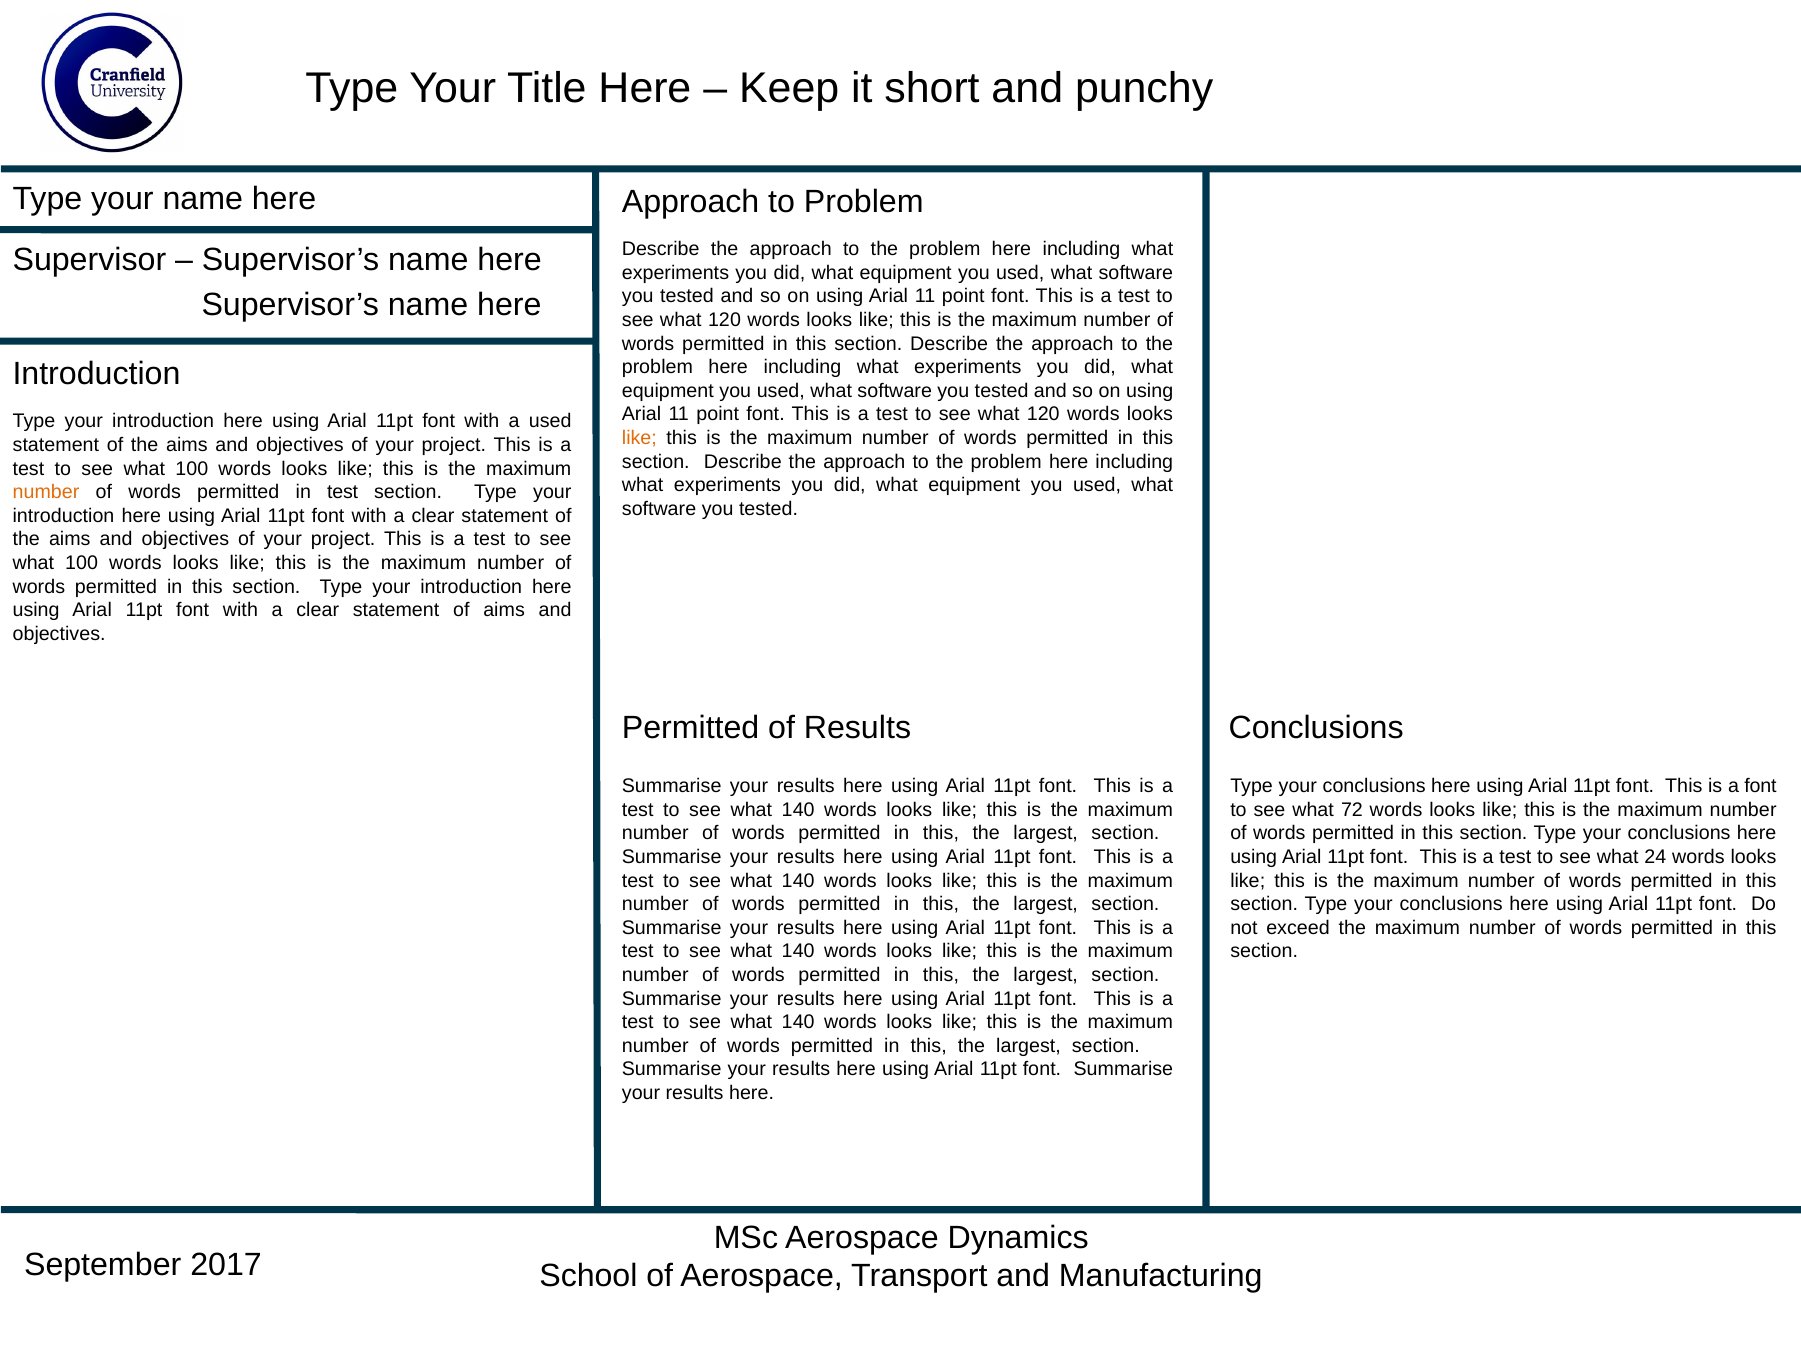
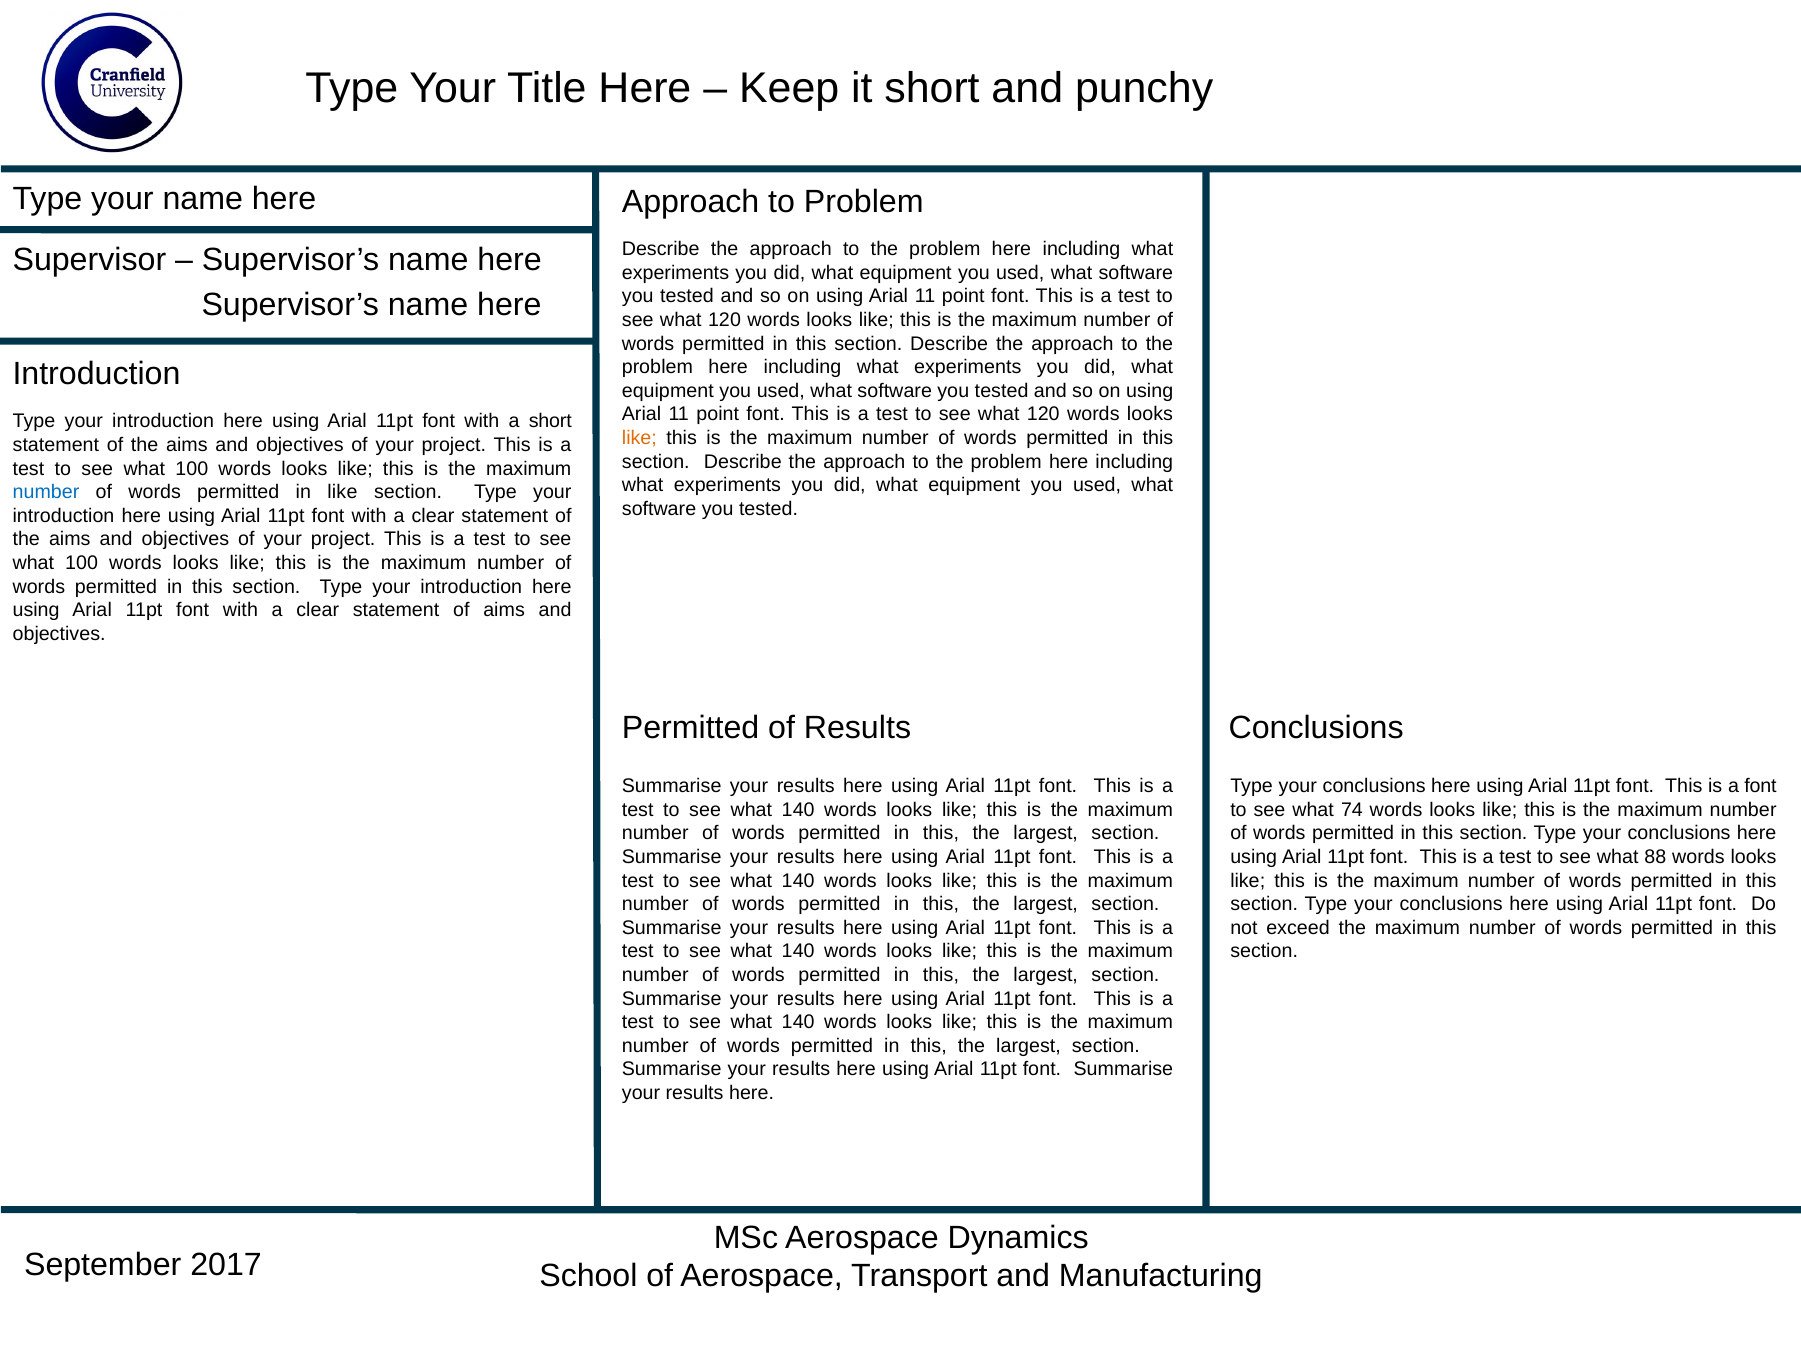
a used: used -> short
number at (46, 492) colour: orange -> blue
in test: test -> like
72: 72 -> 74
24: 24 -> 88
